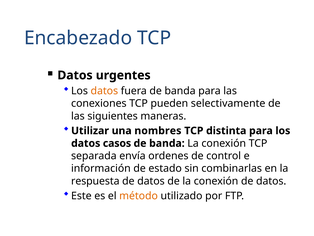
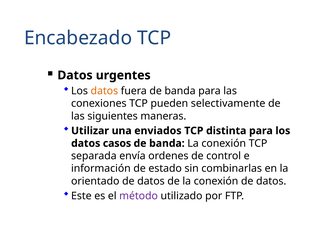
nombres: nombres -> enviados
respuesta: respuesta -> orientado
método colour: orange -> purple
